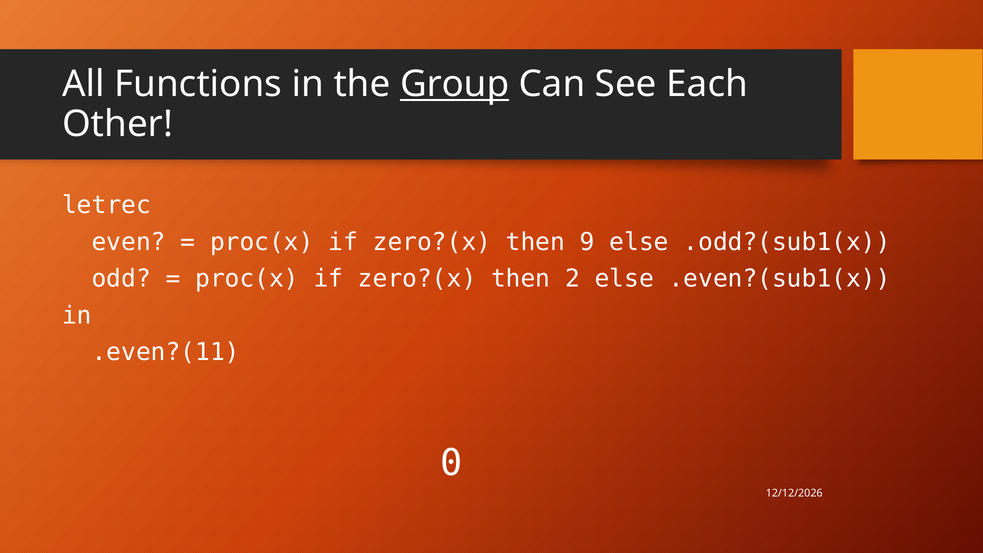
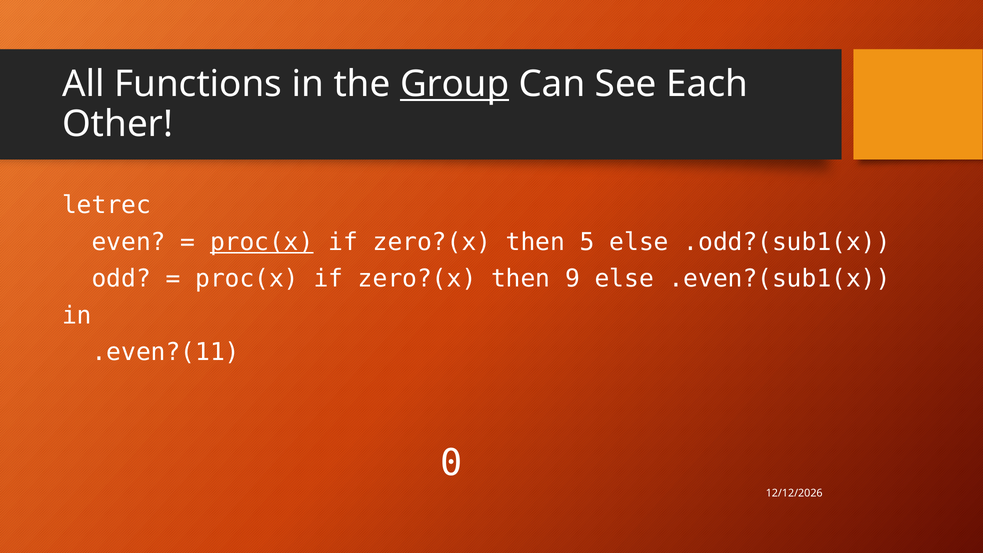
proc(x at (262, 242) underline: none -> present
9: 9 -> 5
2: 2 -> 9
